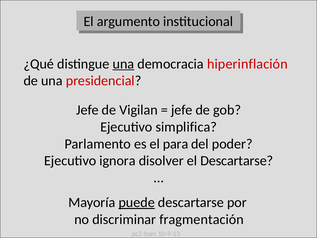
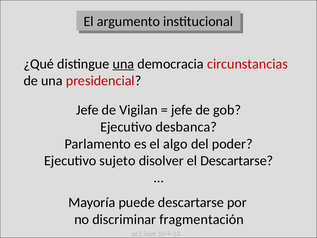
hiperinflación: hiperinflación -> circunstancias
simplifica: simplifica -> desbanca
para: para -> algo
ignora: ignora -> sujeto
puede underline: present -> none
